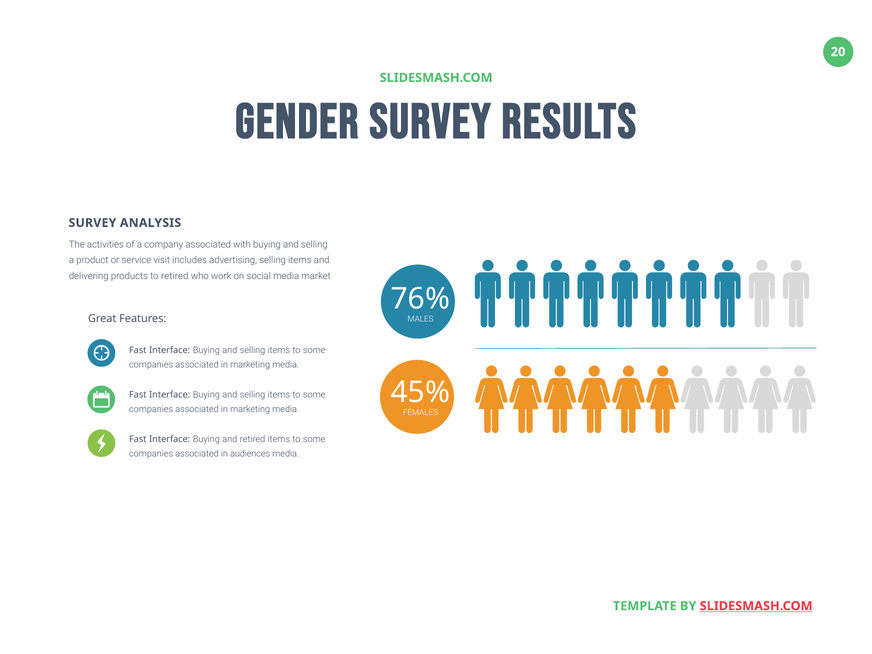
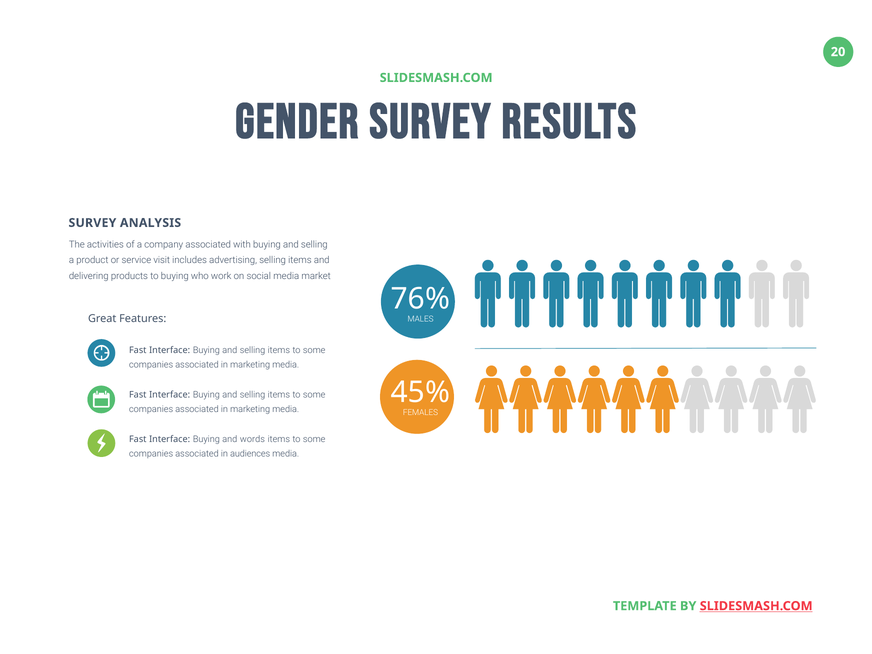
to retired: retired -> buying
and retired: retired -> words
